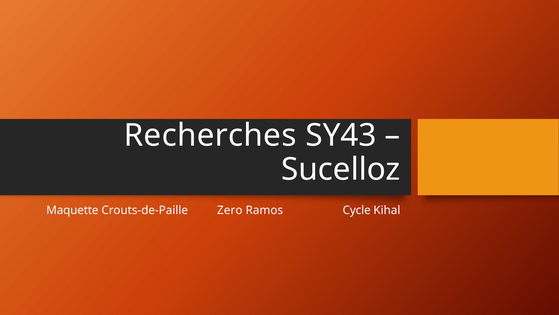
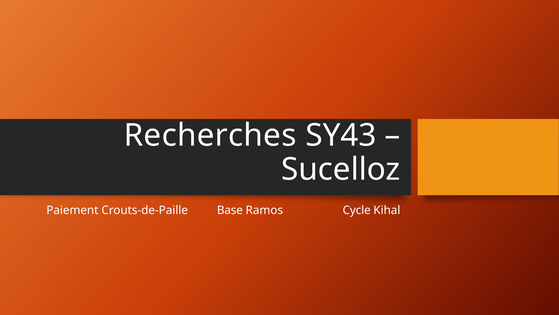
Maquette: Maquette -> Paiement
Zero: Zero -> Base
